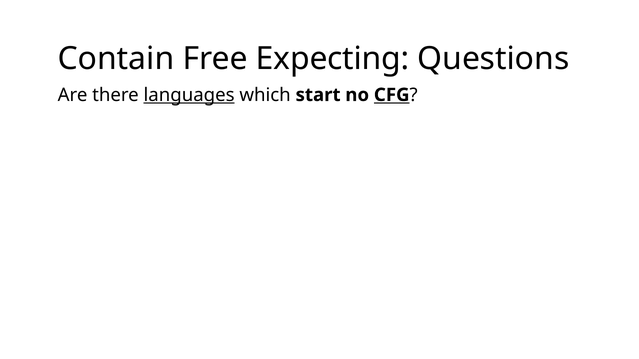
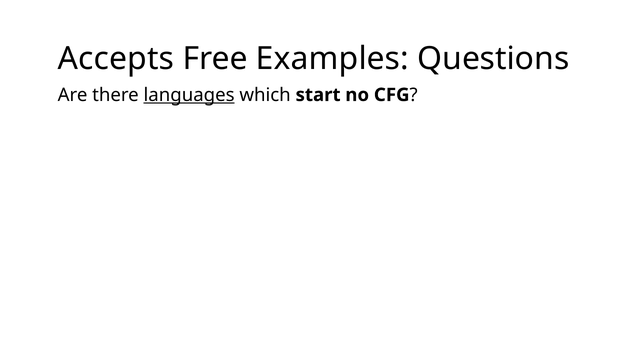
Contain: Contain -> Accepts
Expecting: Expecting -> Examples
CFG underline: present -> none
